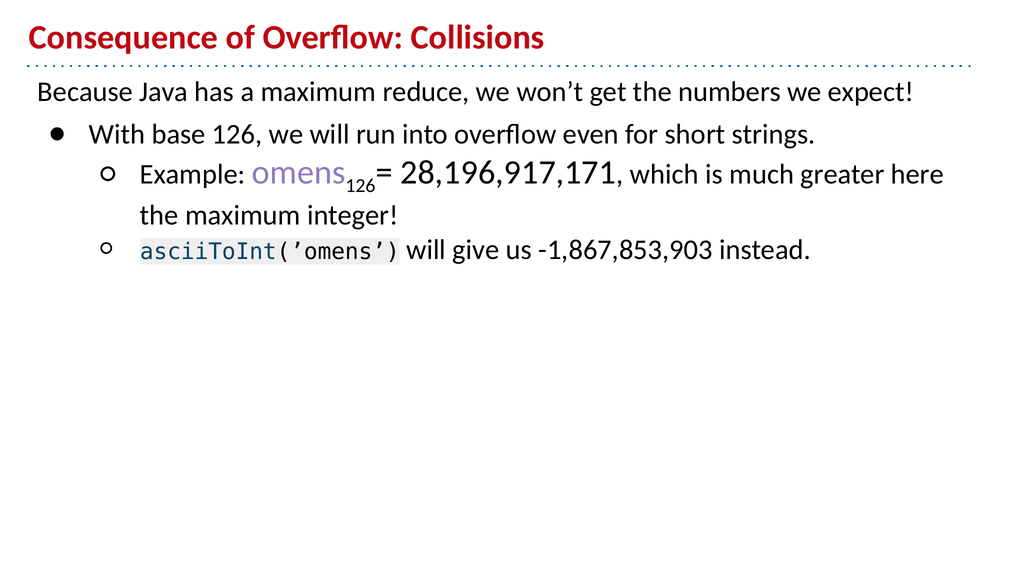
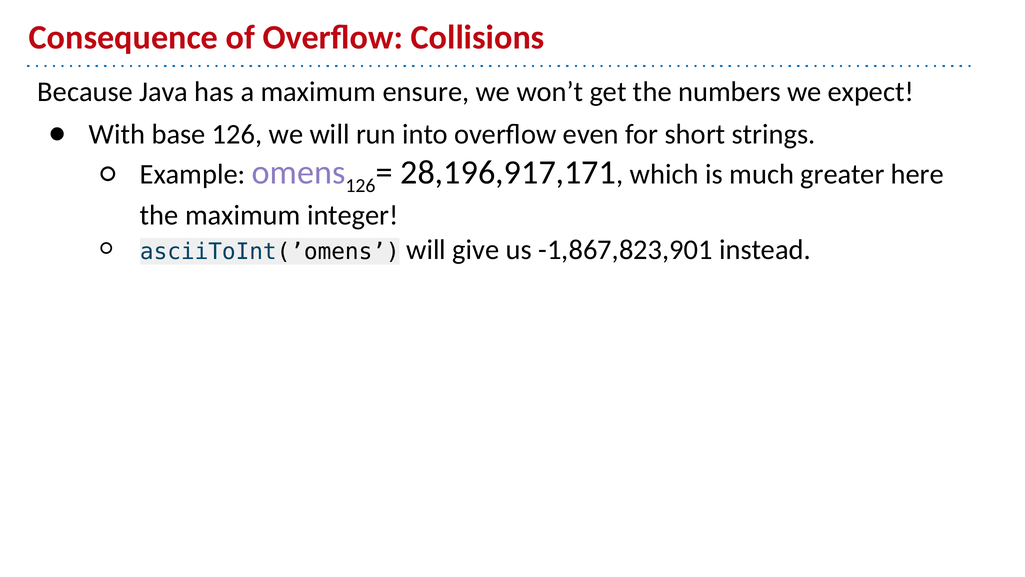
reduce: reduce -> ensure
-1,867,853,903: -1,867,853,903 -> -1,867,823,901
